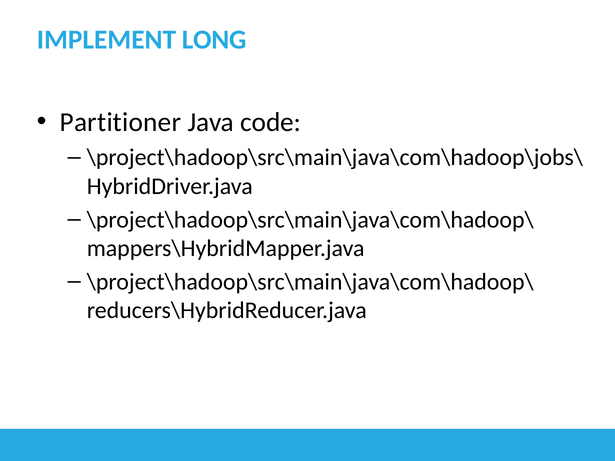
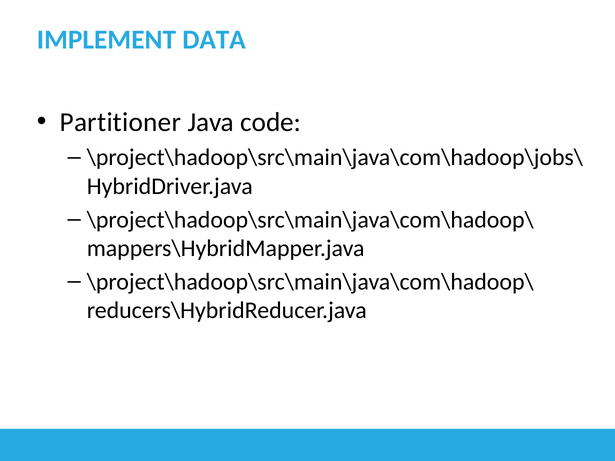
LONG: LONG -> DATA
